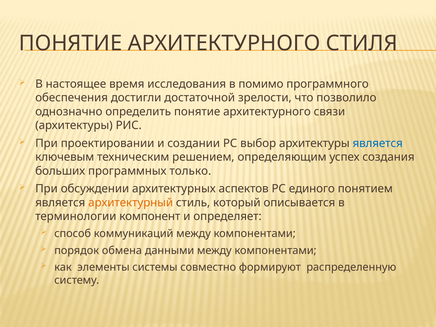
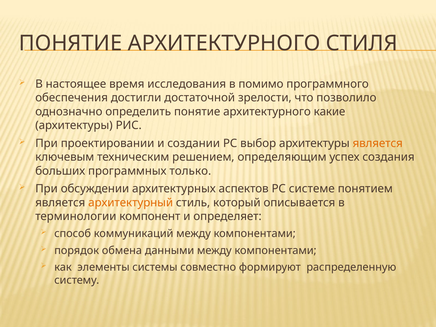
связи: связи -> какие
является at (378, 143) colour: blue -> orange
единого: единого -> системе
